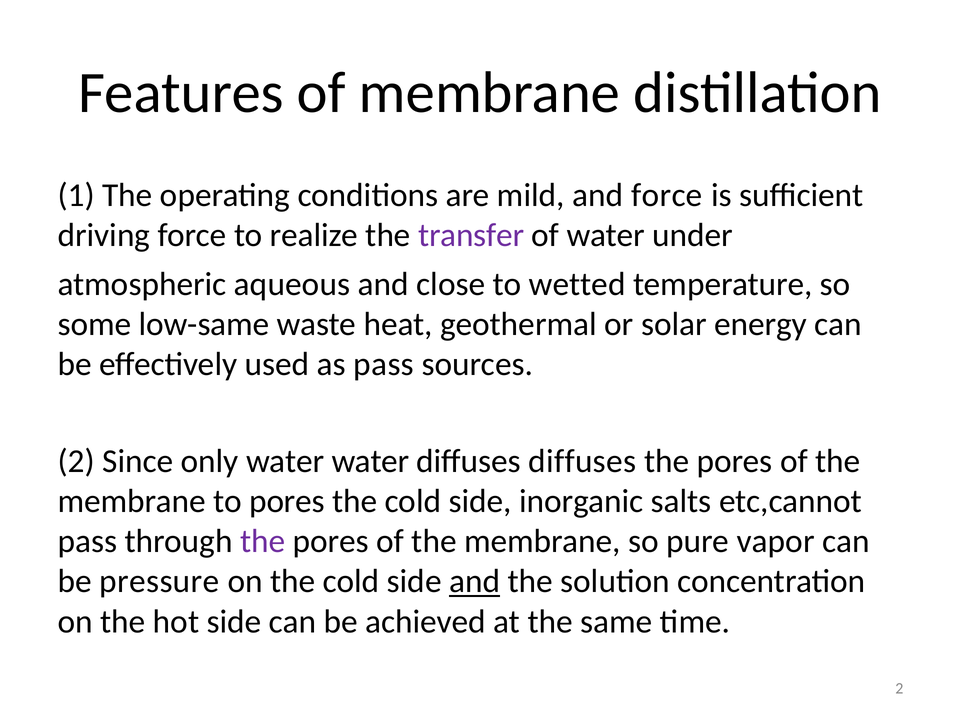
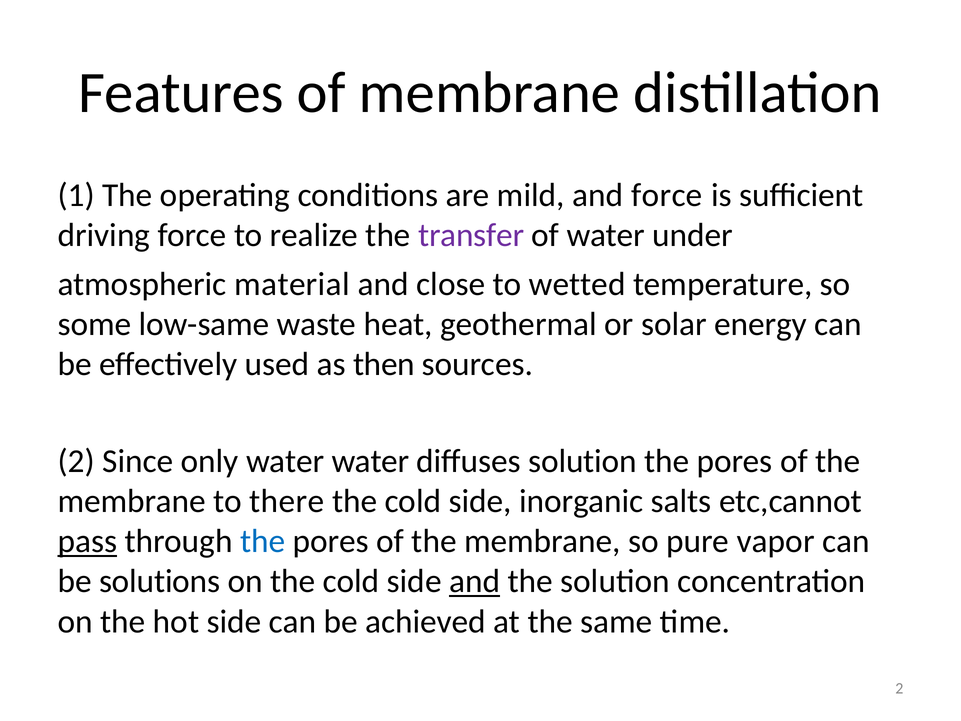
aqueous: aqueous -> material
as pass: pass -> then
diffuses diffuses: diffuses -> solution
to pores: pores -> there
pass at (87, 541) underline: none -> present
the at (263, 541) colour: purple -> blue
pressure: pressure -> solutions
